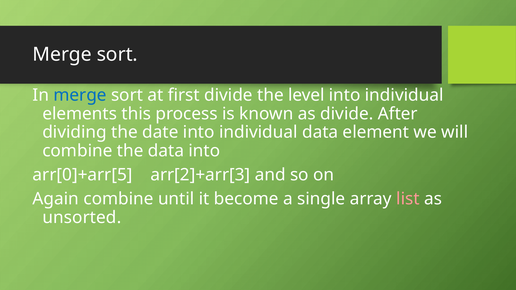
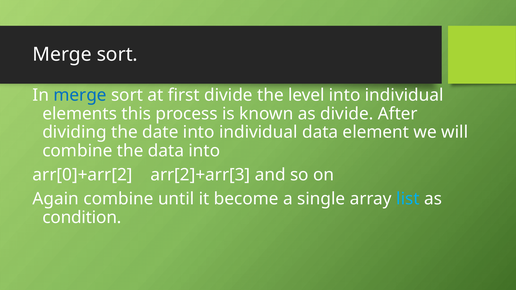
arr[0]+arr[5: arr[0]+arr[5 -> arr[0]+arr[2
list colour: pink -> light blue
unsorted: unsorted -> condition
